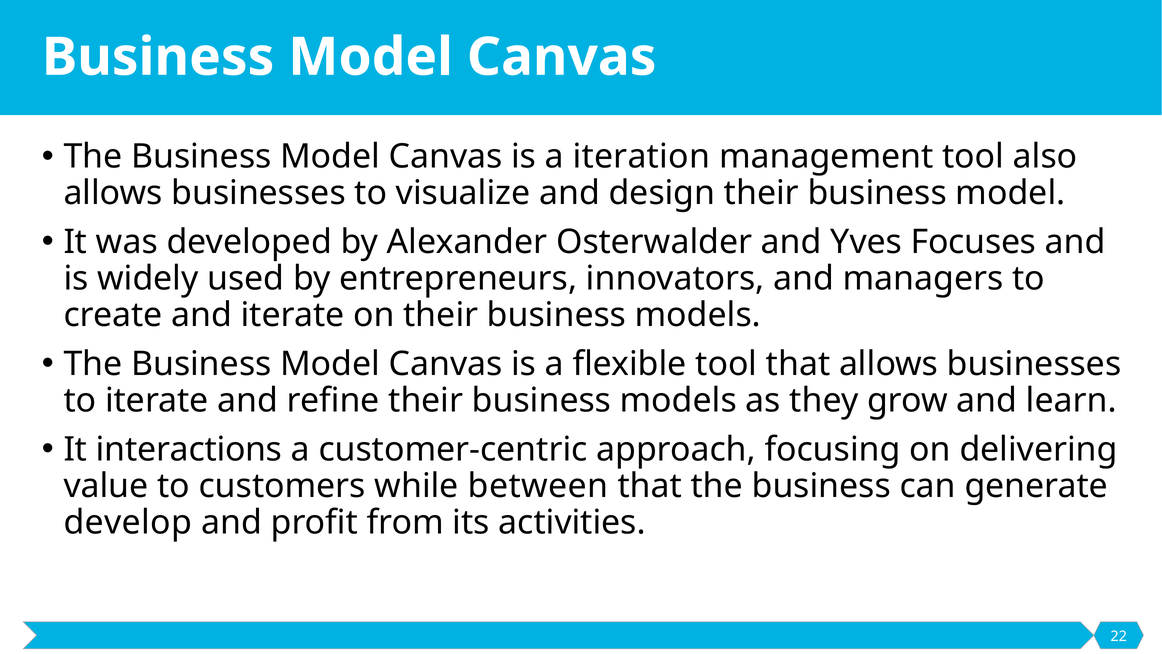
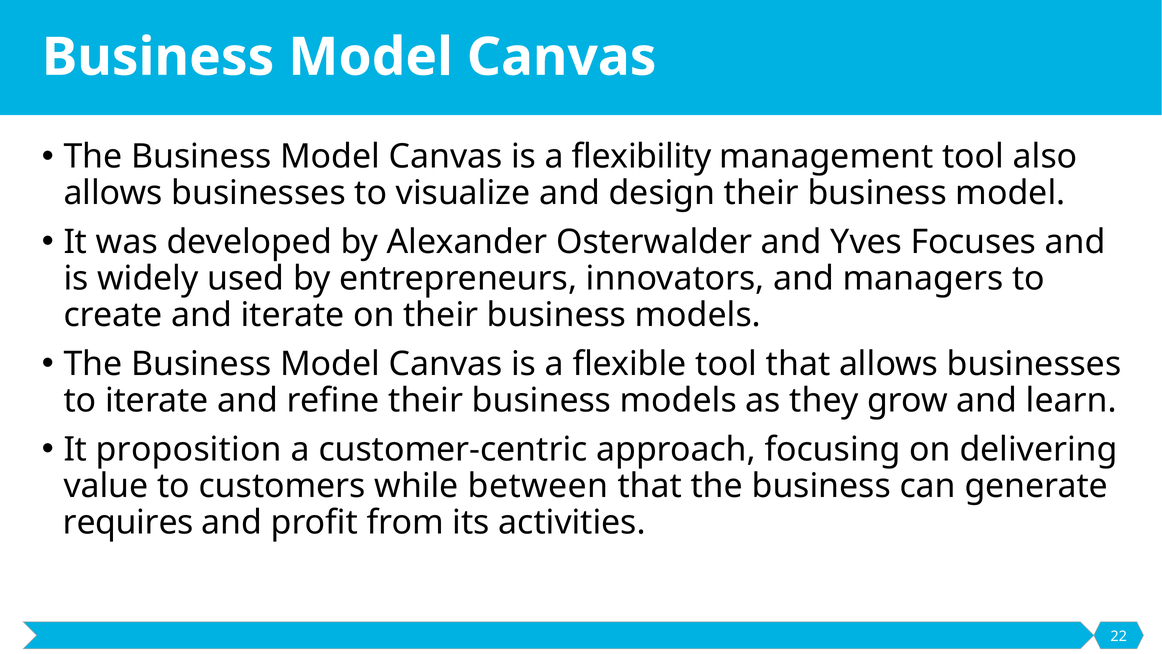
iteration: iteration -> flexibility
interactions: interactions -> proposition
develop: develop -> requires
